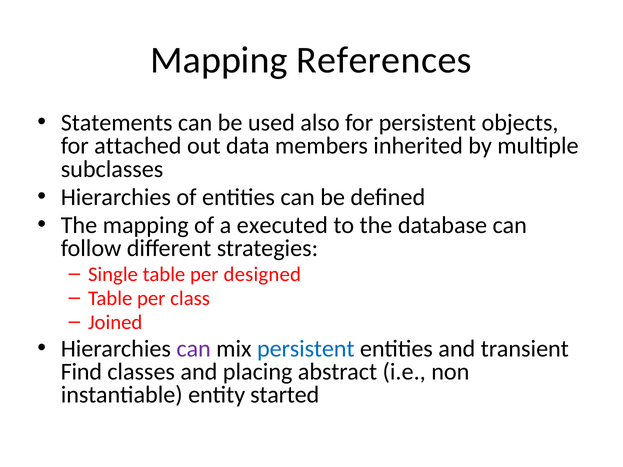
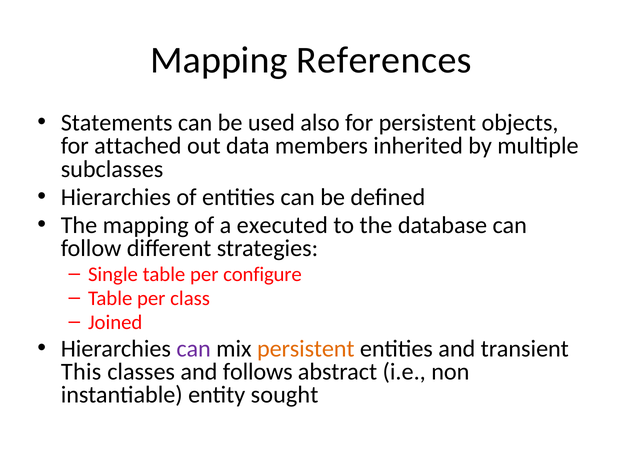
designed: designed -> configure
persistent at (306, 349) colour: blue -> orange
Find: Find -> This
placing: placing -> follows
started: started -> sought
